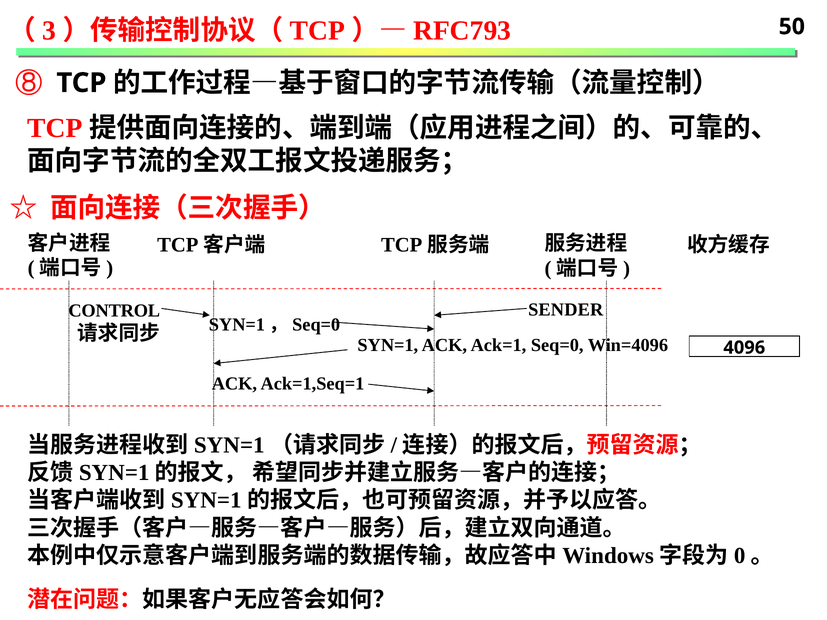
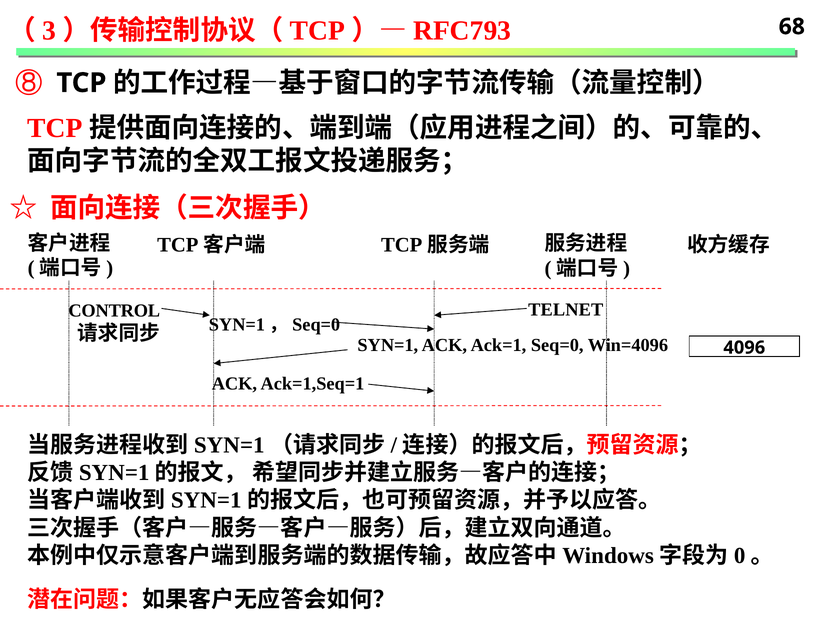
50: 50 -> 68
SENDER: SENDER -> TELNET
